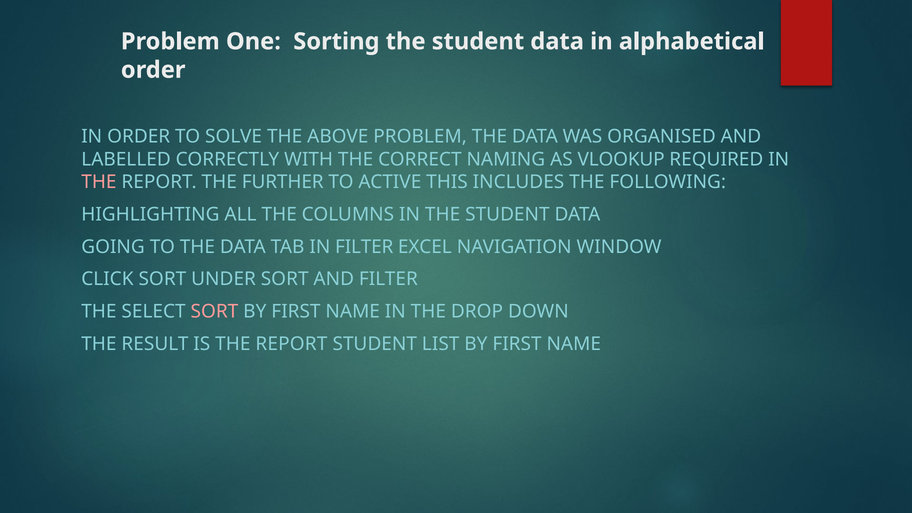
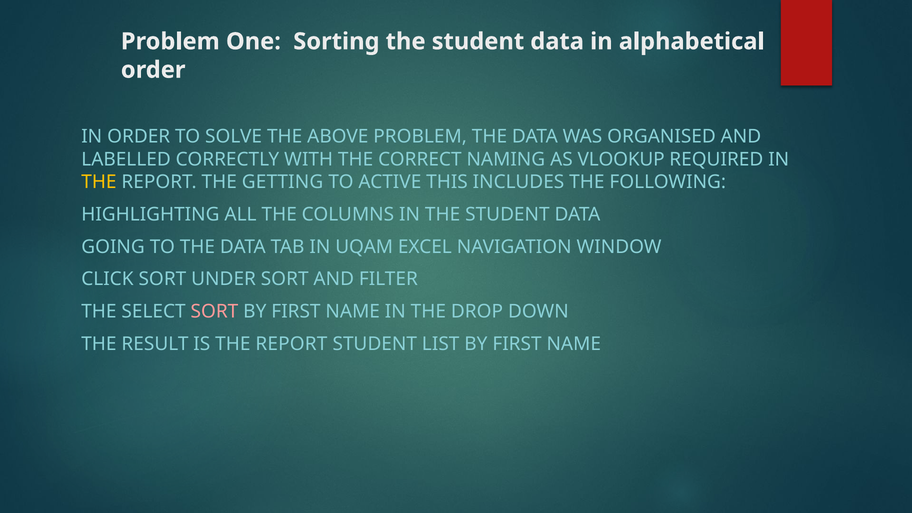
THE at (99, 182) colour: pink -> yellow
FURTHER: FURTHER -> GETTING
IN FILTER: FILTER -> UQAM
